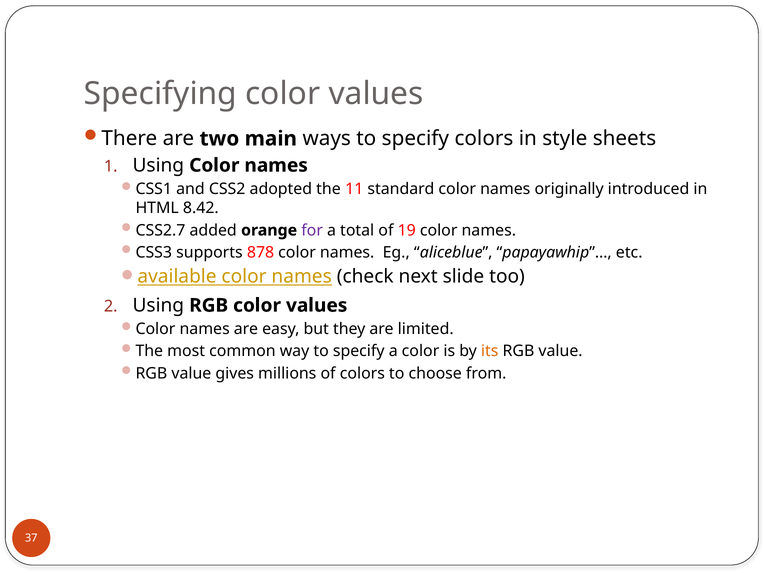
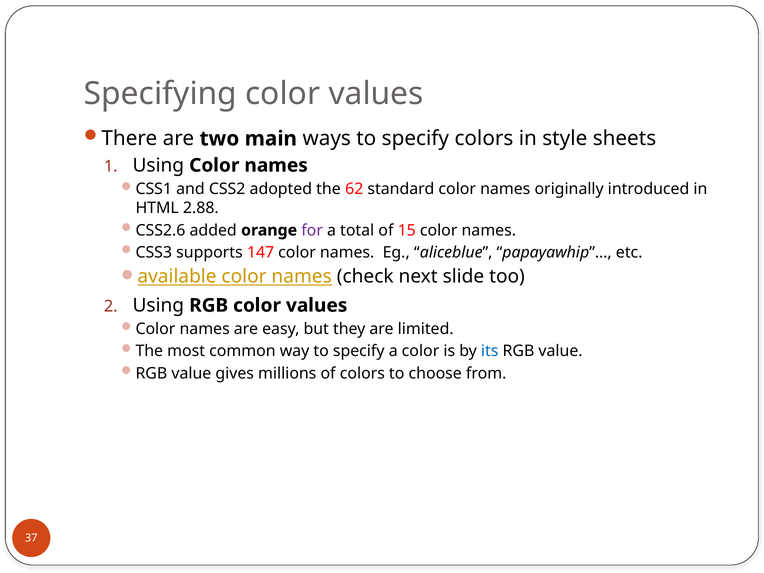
11: 11 -> 62
8.42: 8.42 -> 2.88
CSS2.7: CSS2.7 -> CSS2.6
19: 19 -> 15
878: 878 -> 147
its colour: orange -> blue
